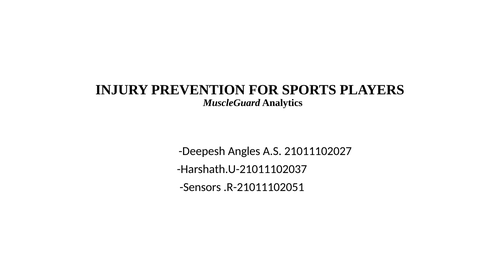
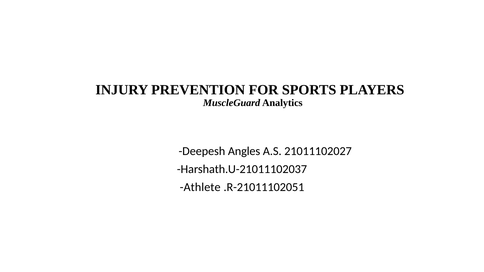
Sensors: Sensors -> Athlete
